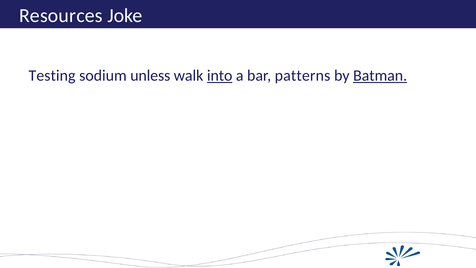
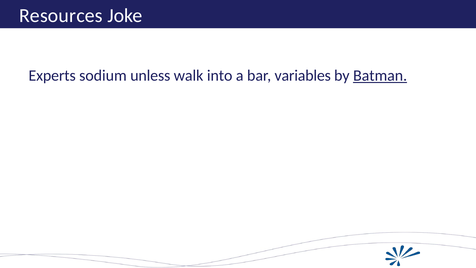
Testing: Testing -> Experts
into underline: present -> none
patterns: patterns -> variables
